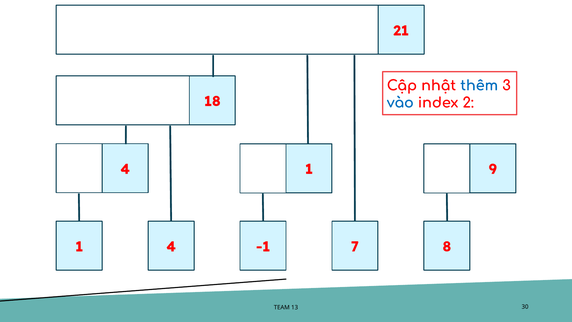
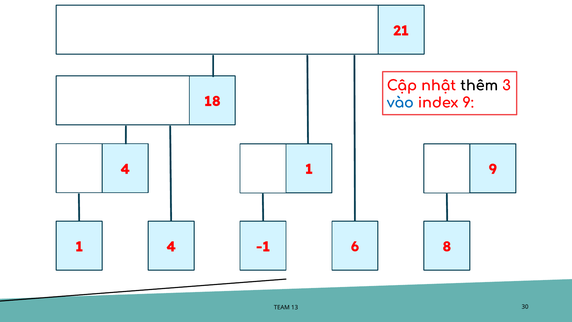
thêm colour: blue -> black
index 2: 2 -> 9
7: 7 -> 6
